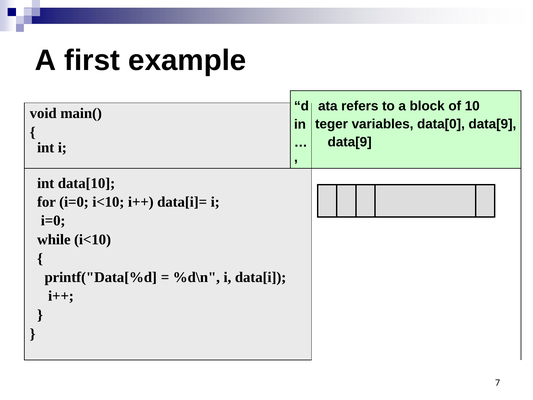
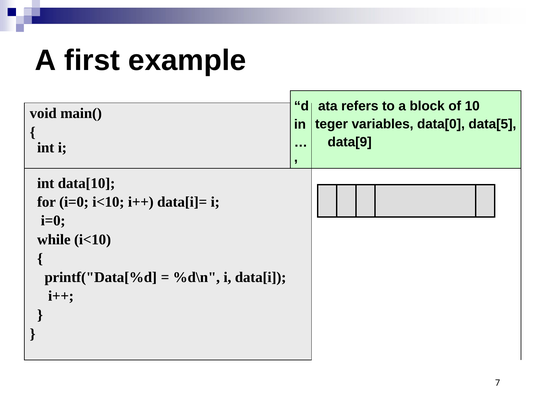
data[0 data[9: data[9 -> data[5
